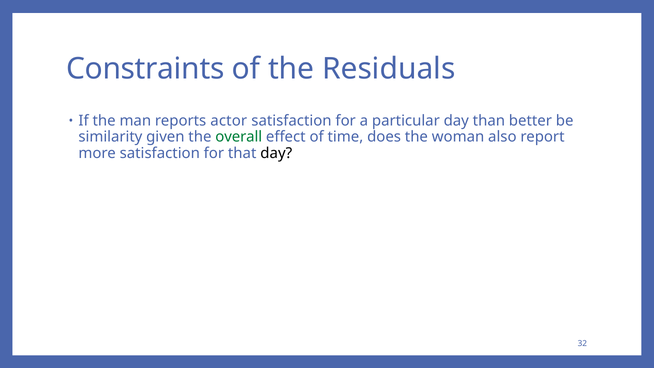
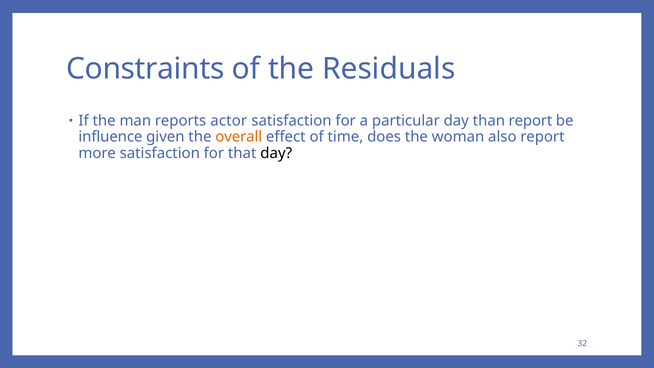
than better: better -> report
similarity: similarity -> influence
overall colour: green -> orange
